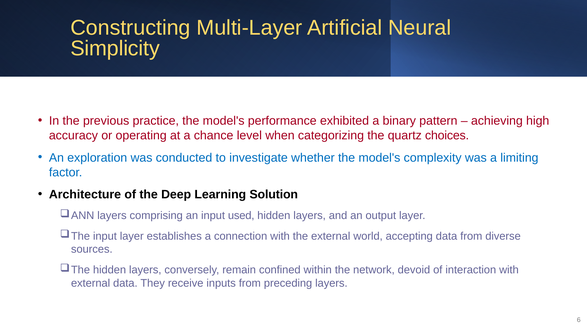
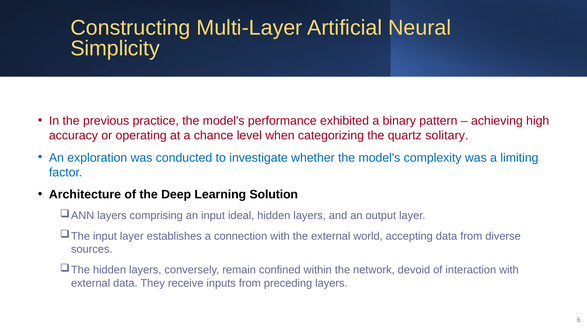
choices: choices -> solitary
used: used -> ideal
